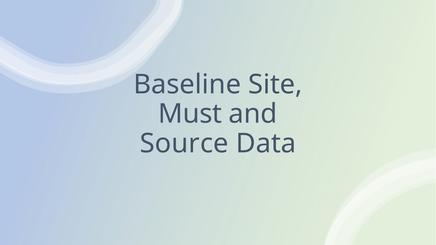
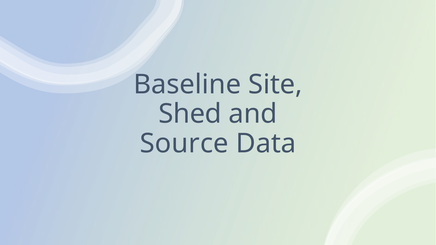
Must: Must -> Shed
